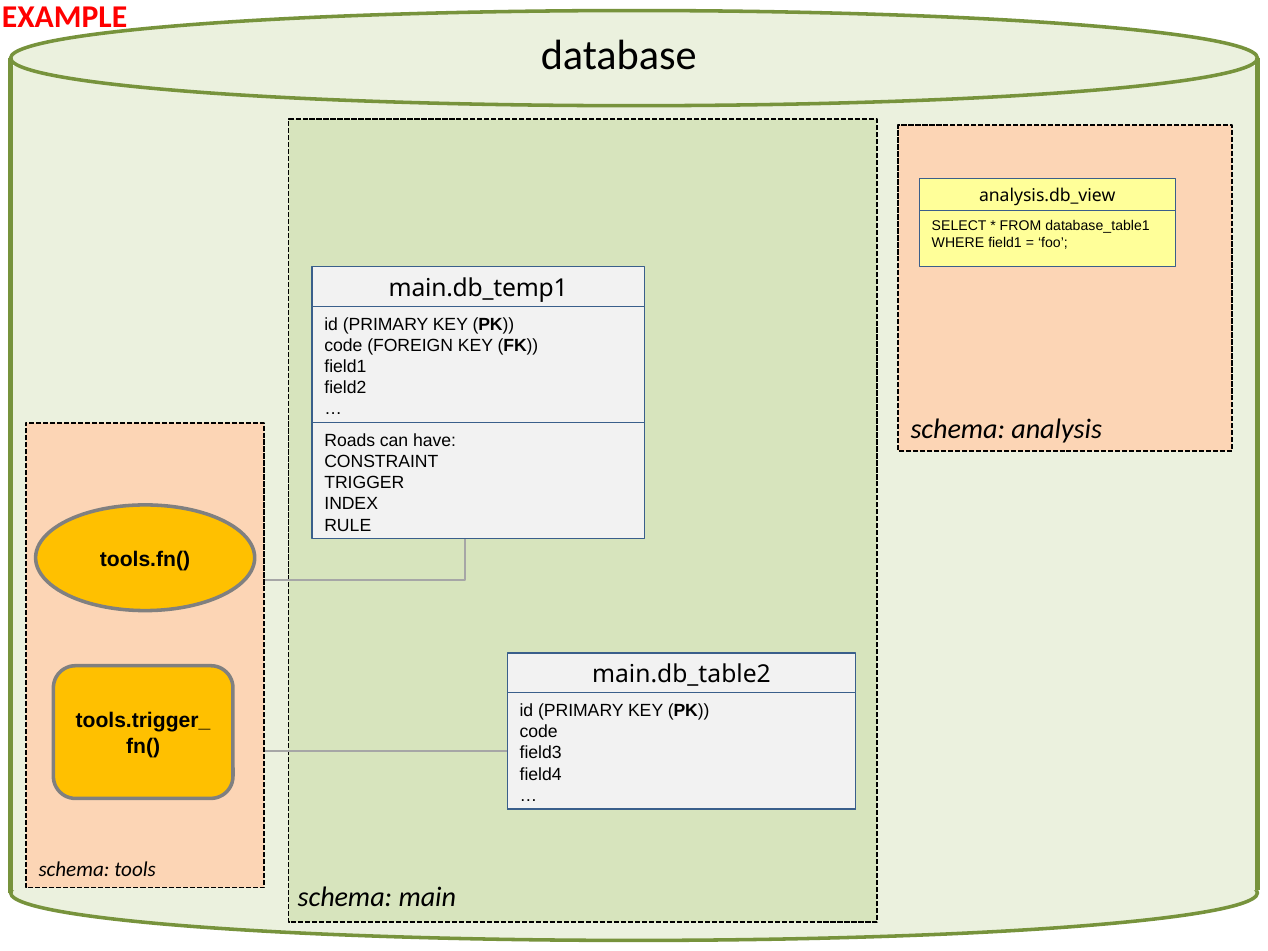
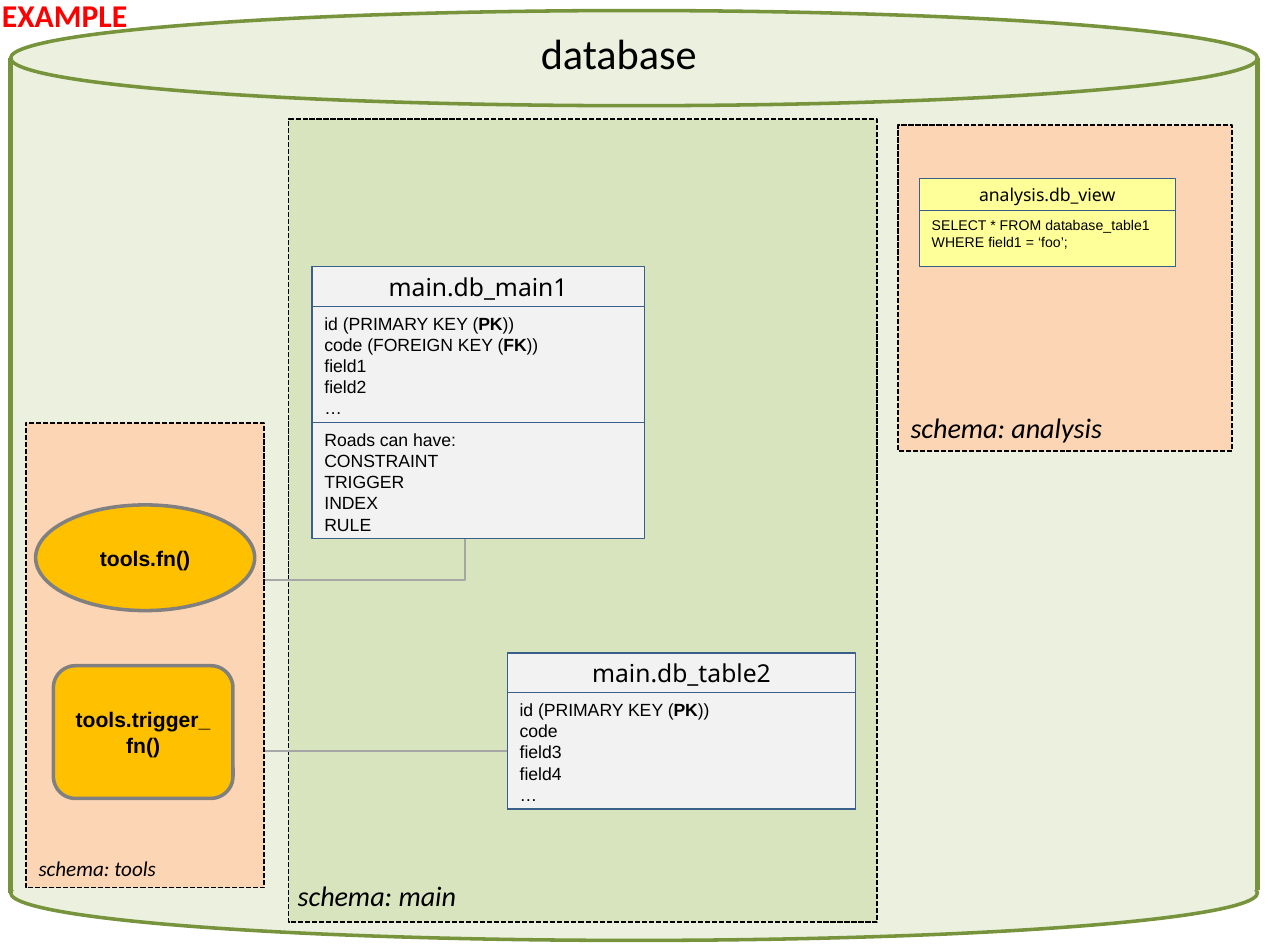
main.db_temp1: main.db_temp1 -> main.db_main1
